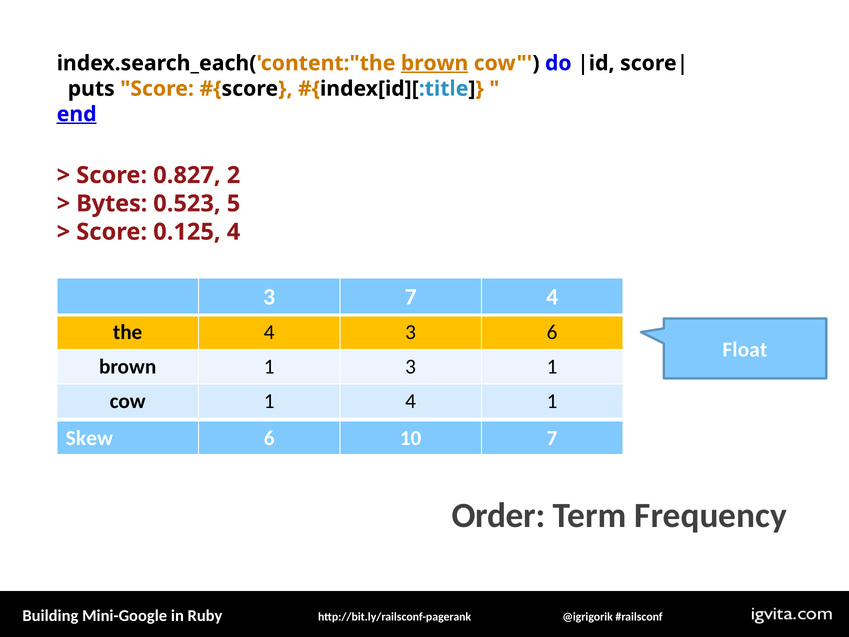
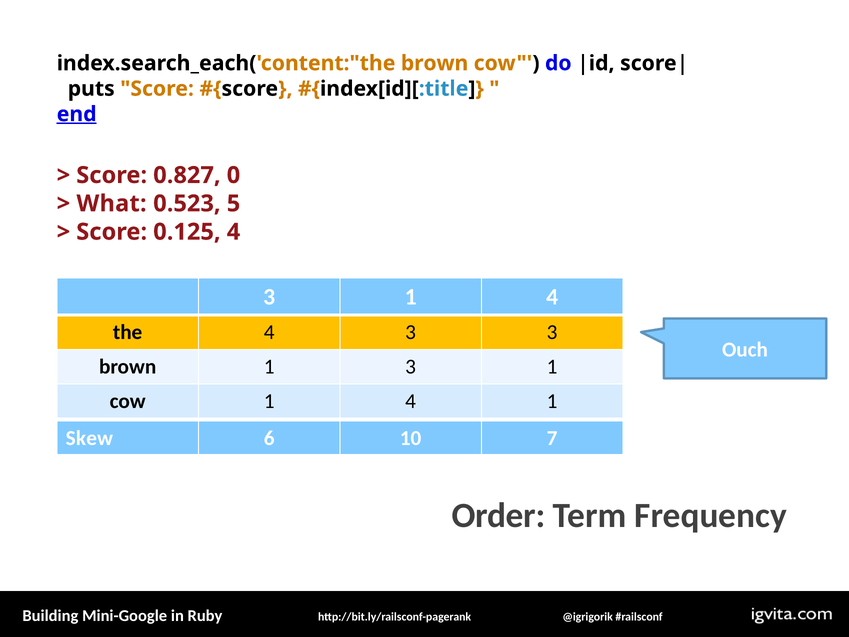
brown at (435, 63) underline: present -> none
2: 2 -> 0
Bytes: Bytes -> What
7 at (411, 297): 7 -> 1
3 6: 6 -> 3
Float: Float -> Ouch
